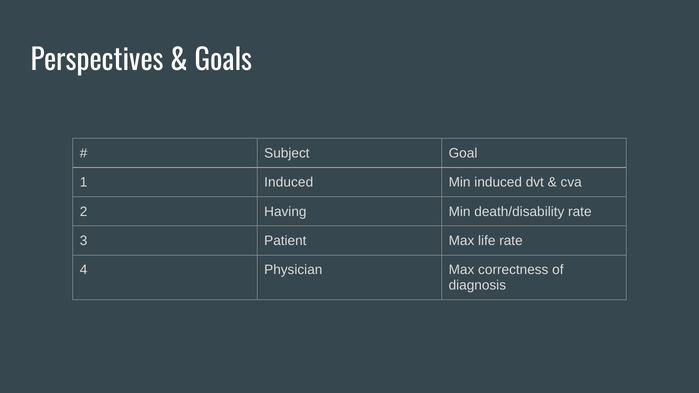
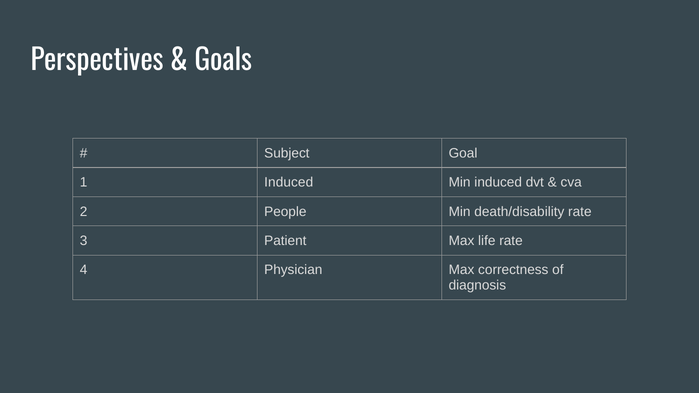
Having: Having -> People
